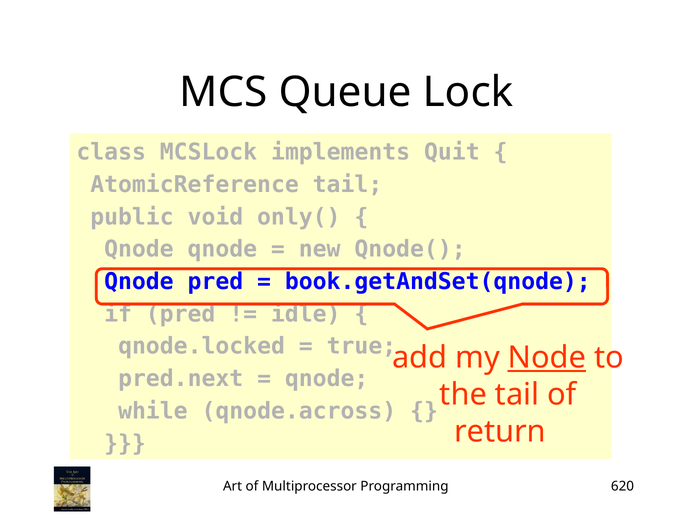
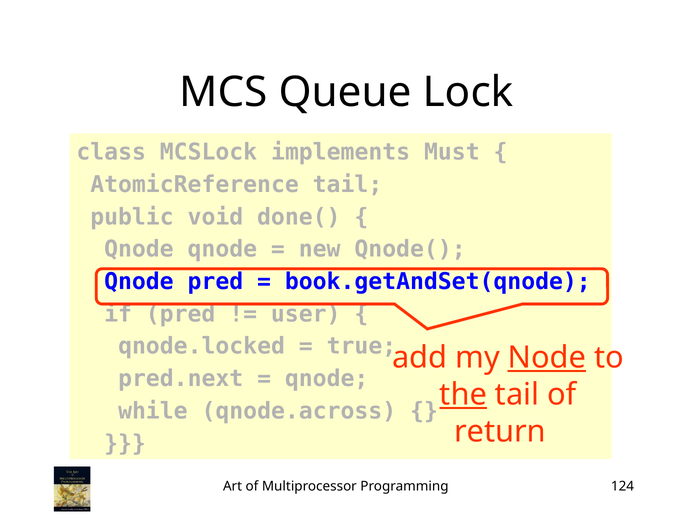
Quit: Quit -> Must
only(: only( -> done(
idle: idle -> user
the underline: none -> present
620: 620 -> 124
